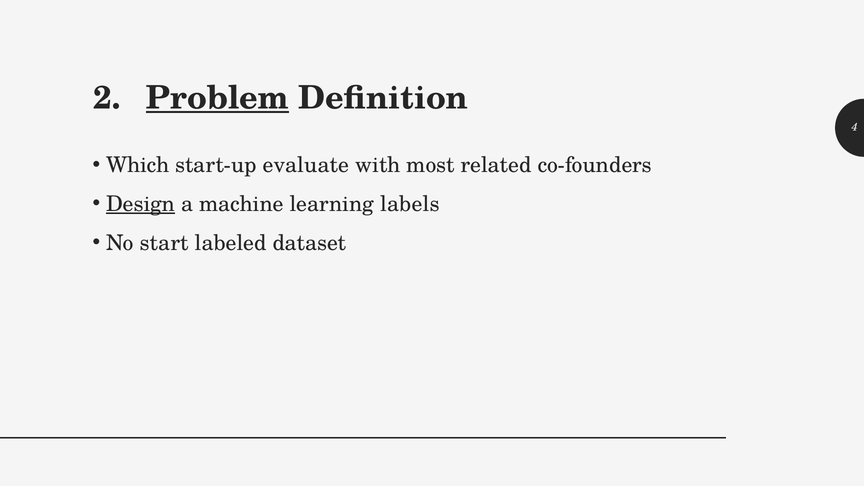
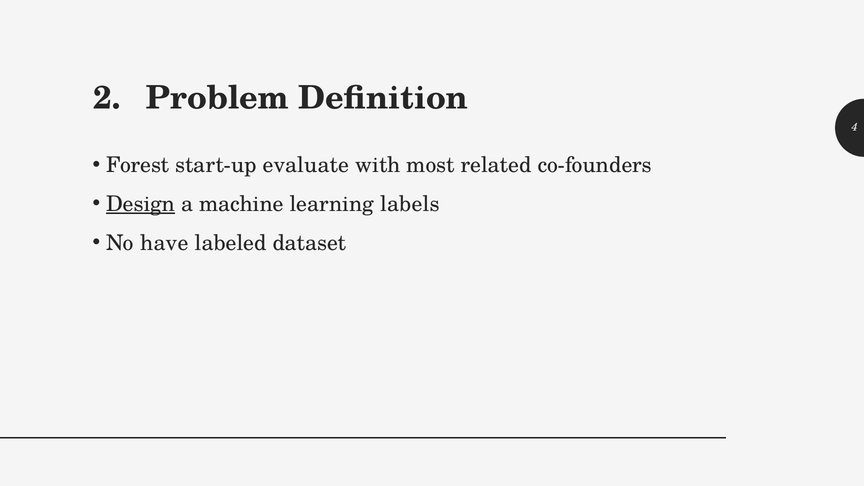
Problem underline: present -> none
Which: Which -> Forest
start: start -> have
